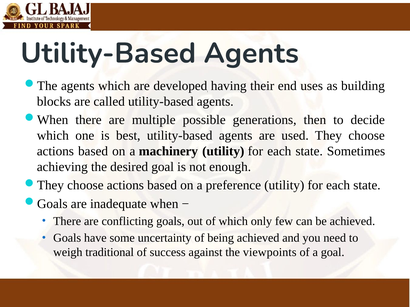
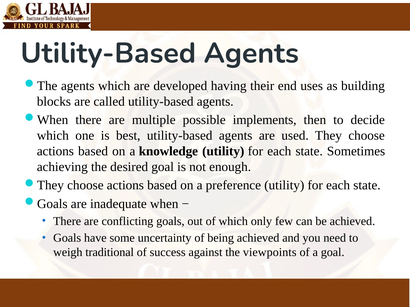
generations: generations -> implements
machinery: machinery -> knowledge
